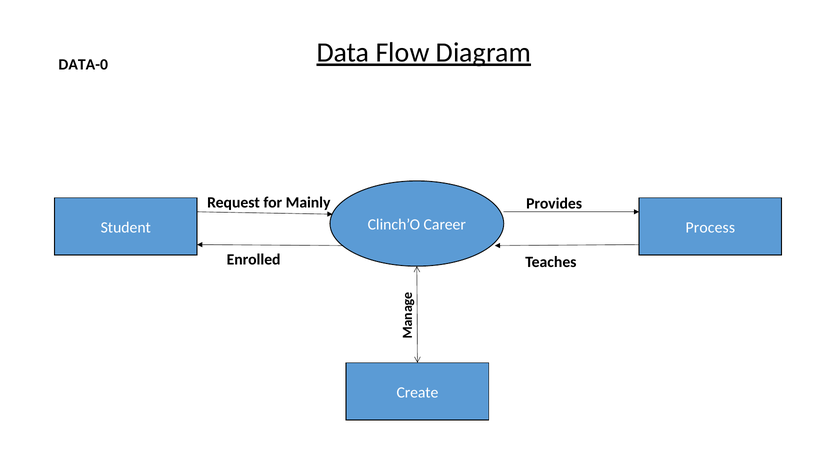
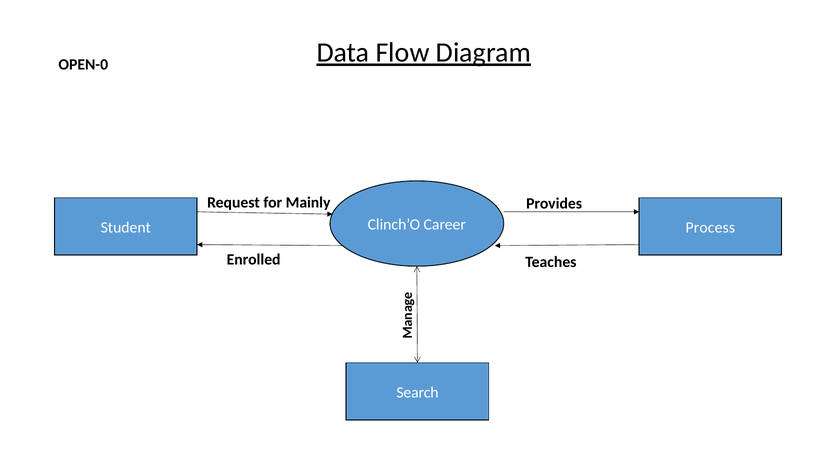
DATA-0: DATA-0 -> OPEN-0
Create: Create -> Search
